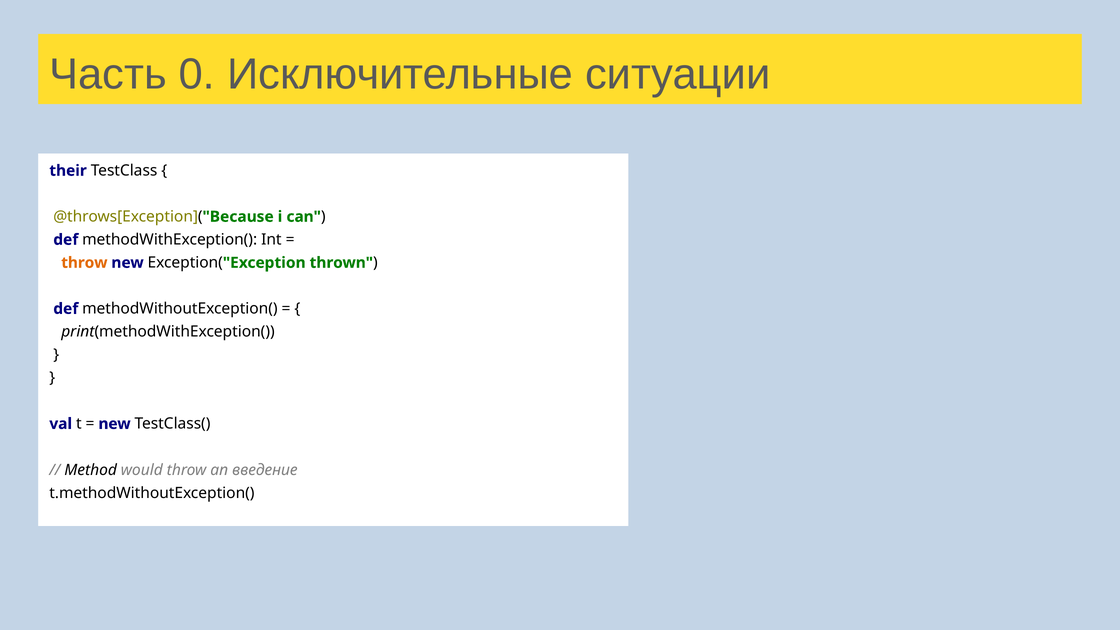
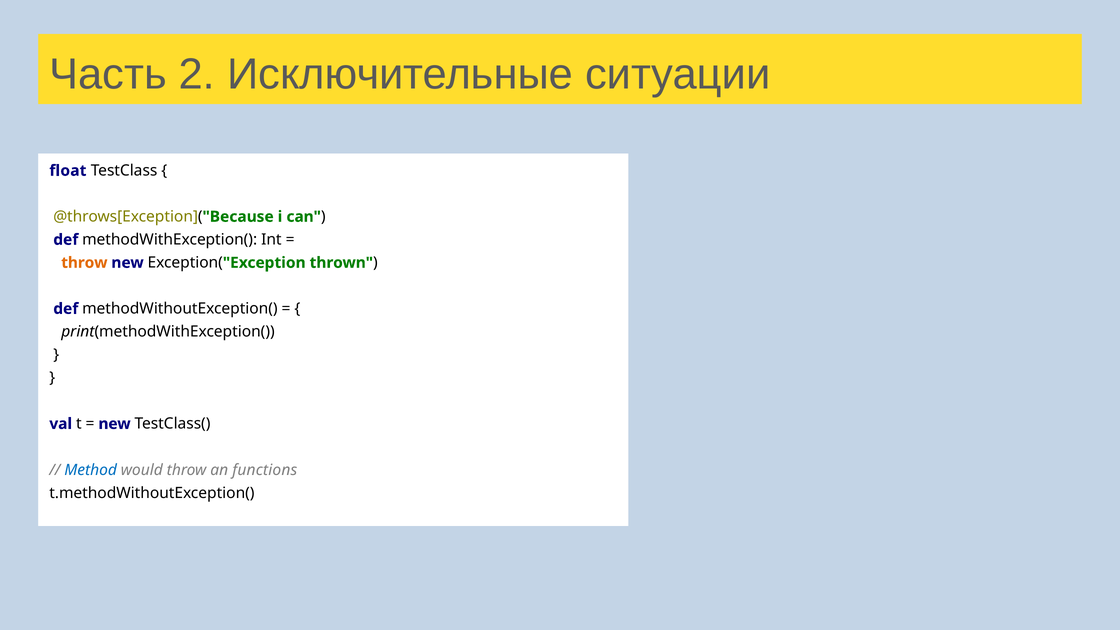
0: 0 -> 2
their: their -> float
Method colour: black -> blue
введение: введение -> functions
